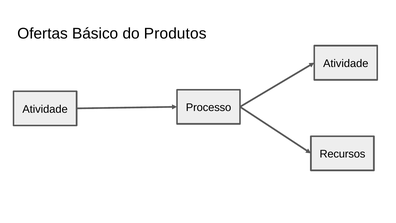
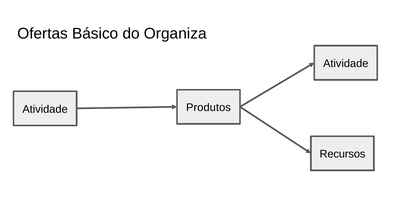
Produtos: Produtos -> Organiza
Processo: Processo -> Produtos
